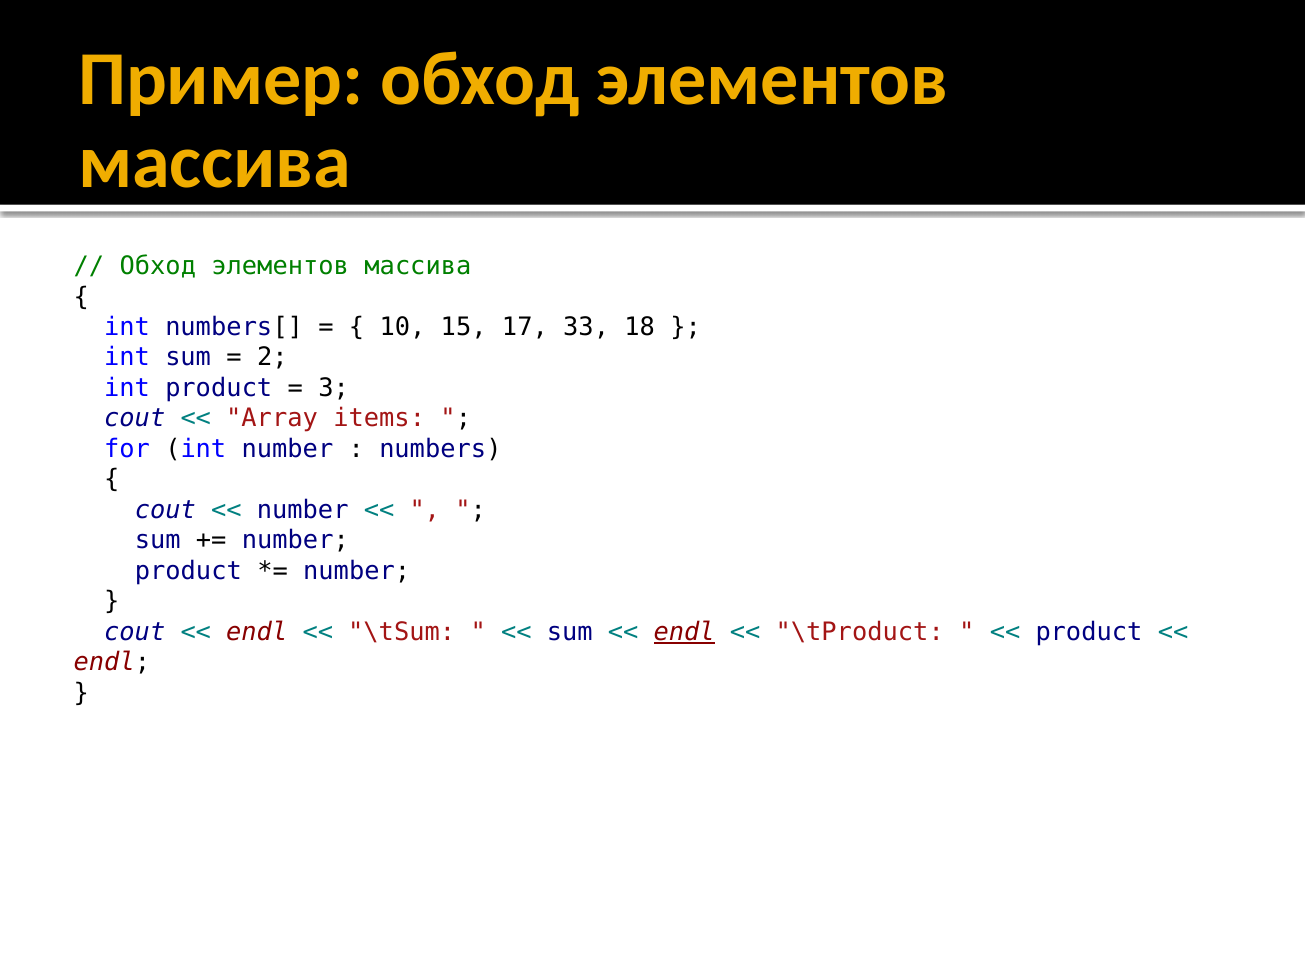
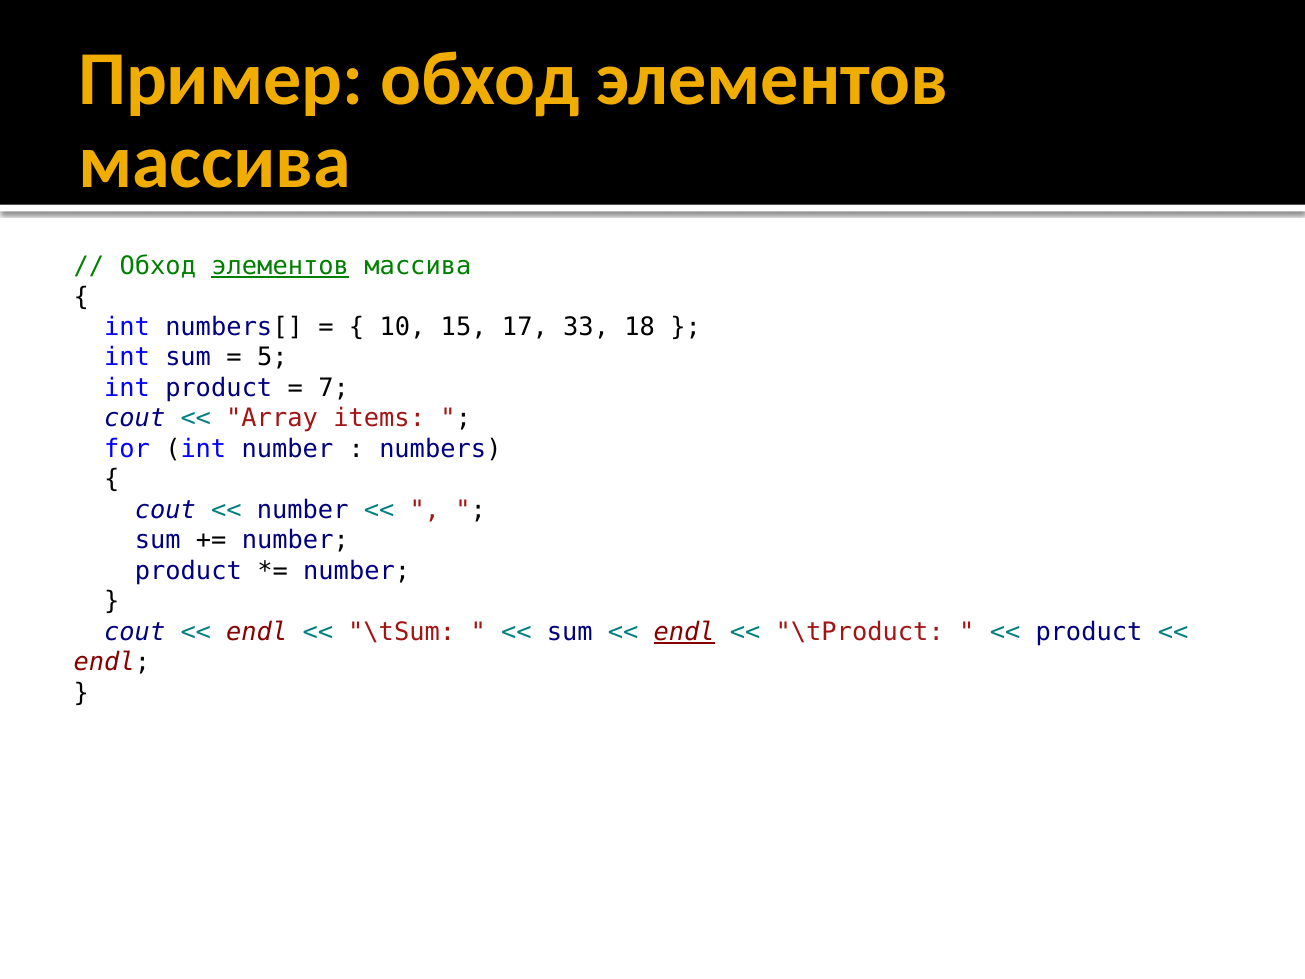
элементов at (280, 266) underline: none -> present
2: 2 -> 5
3: 3 -> 7
